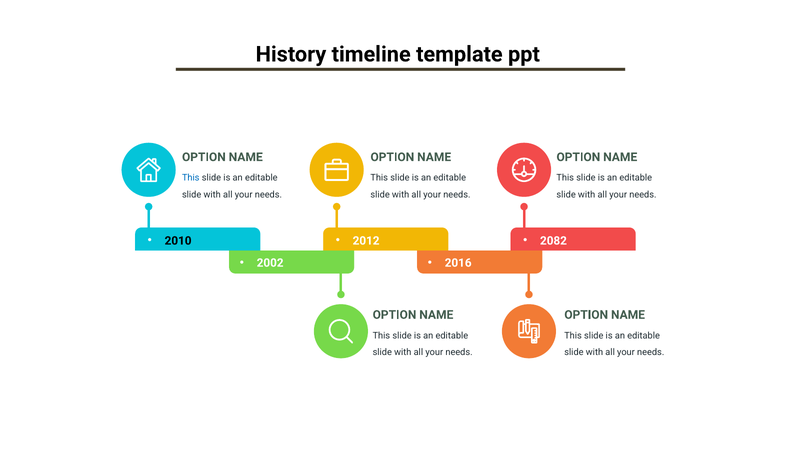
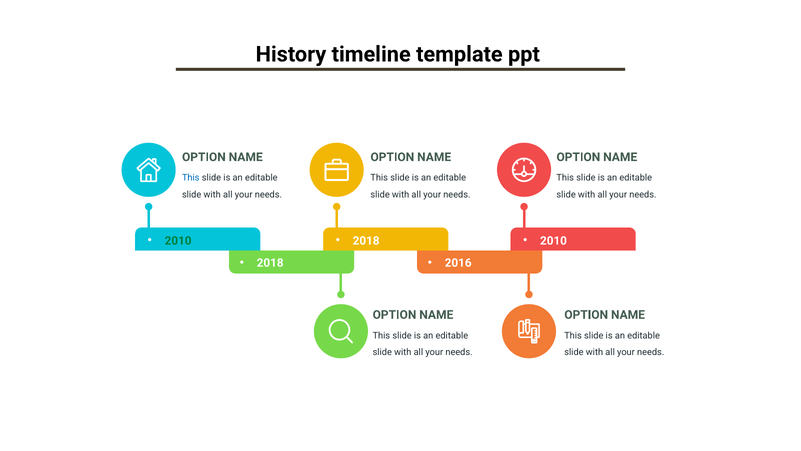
2010 at (178, 241) colour: black -> green
2012 at (366, 241): 2012 -> 2018
2082 at (553, 241): 2082 -> 2010
2002 at (270, 263): 2002 -> 2018
